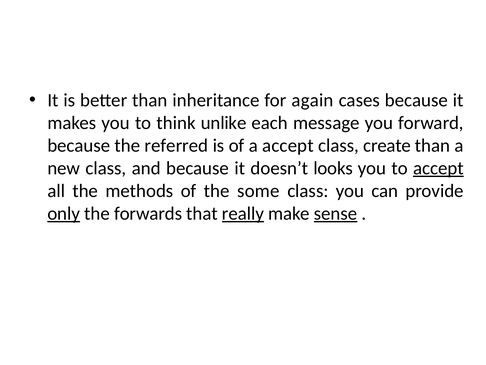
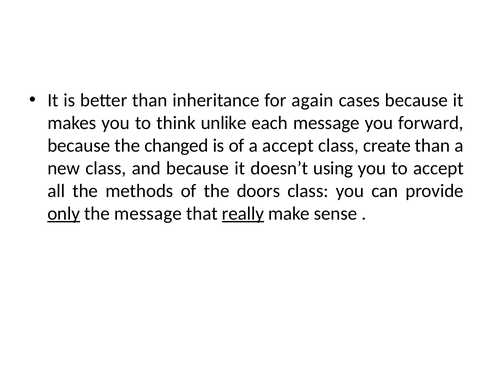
referred: referred -> changed
looks: looks -> using
accept at (438, 168) underline: present -> none
some: some -> doors
the forwards: forwards -> message
sense underline: present -> none
